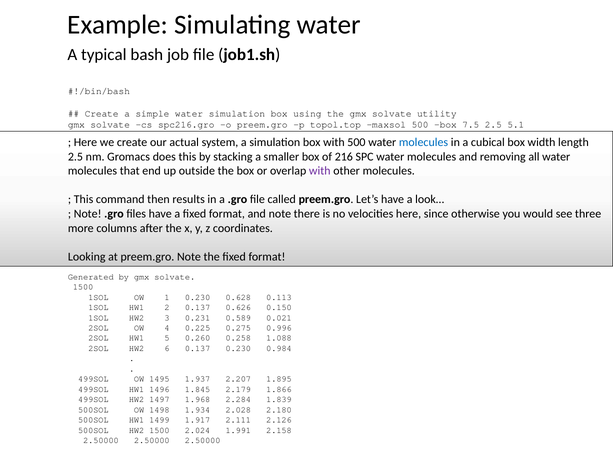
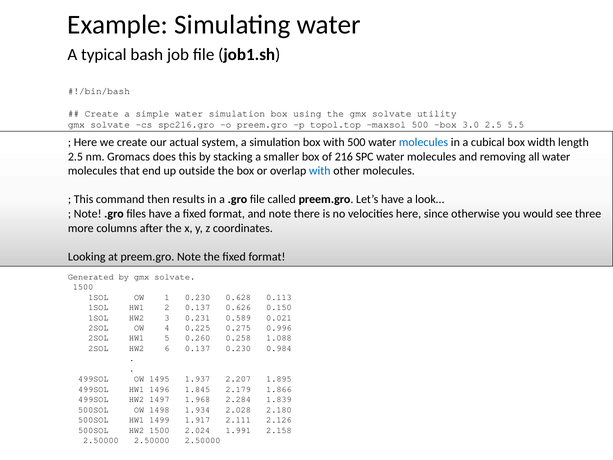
7.5: 7.5 -> 3.0
5.1: 5.1 -> 5.5
with at (320, 171) colour: purple -> blue
